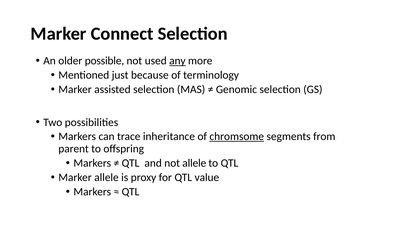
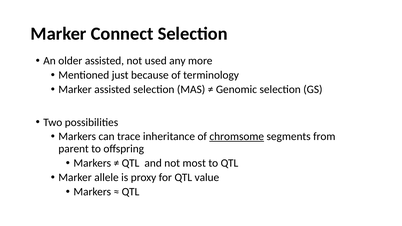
older possible: possible -> assisted
any underline: present -> none
not allele: allele -> most
